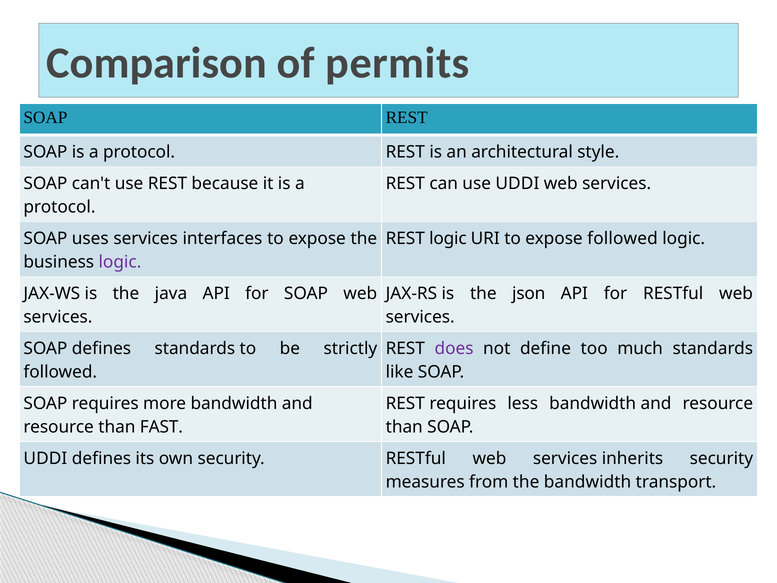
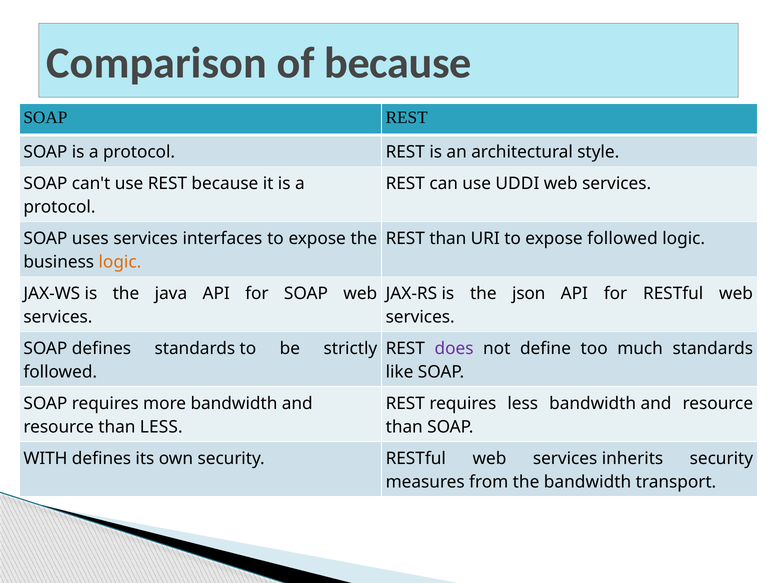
of permits: permits -> because
REST logic: logic -> than
logic at (120, 262) colour: purple -> orange
than FAST: FAST -> LESS
UDDI at (45, 458): UDDI -> WITH
